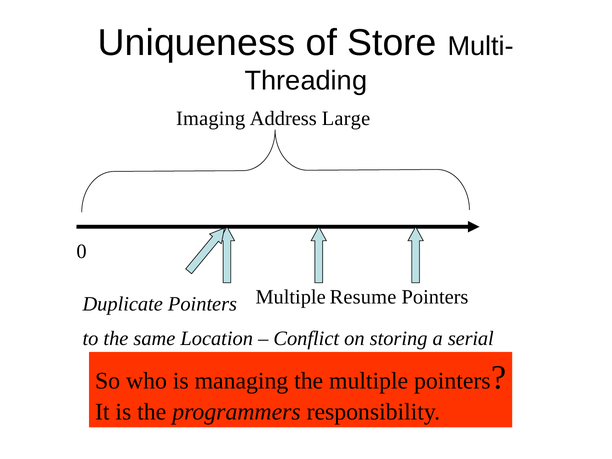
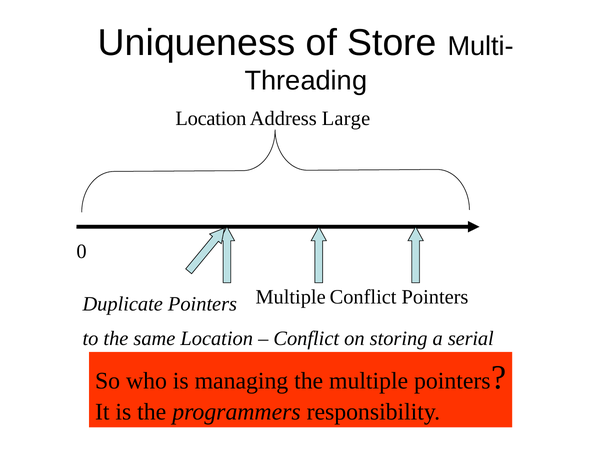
Imaging at (211, 119): Imaging -> Location
Multiple Resume: Resume -> Conflict
